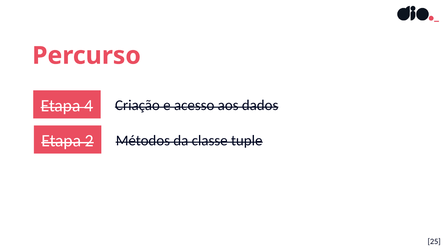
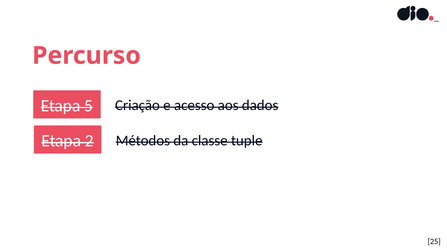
4: 4 -> 5
